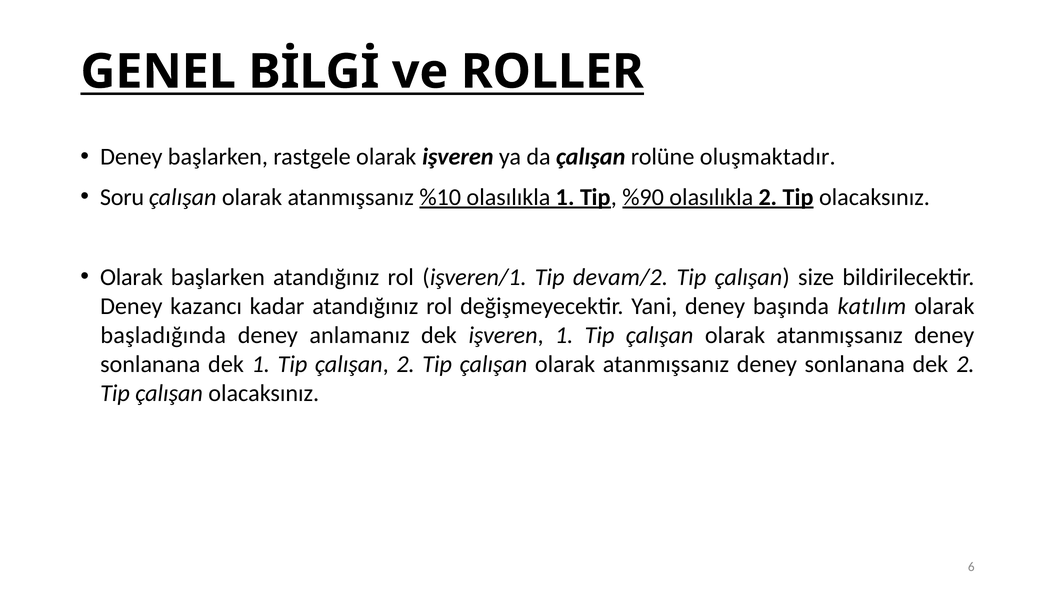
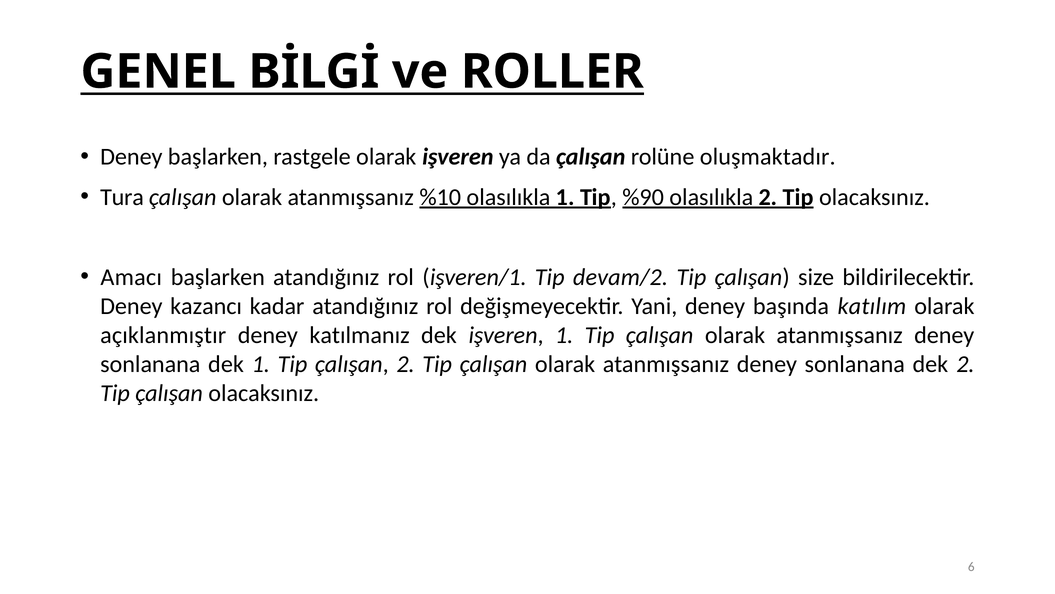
Soru: Soru -> Tura
Olarak at (131, 277): Olarak -> Amacı
başladığında: başladığında -> açıklanmıştır
anlamanız: anlamanız -> katılmanız
